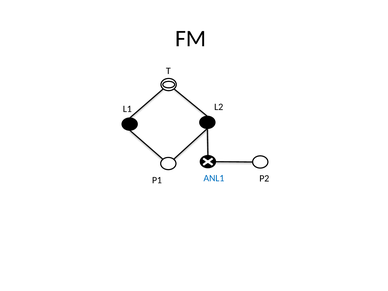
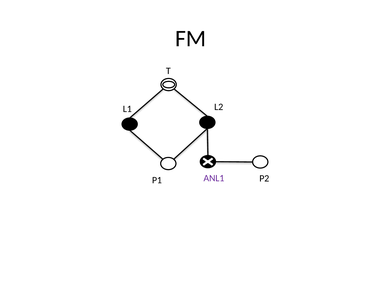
ANL1 colour: blue -> purple
